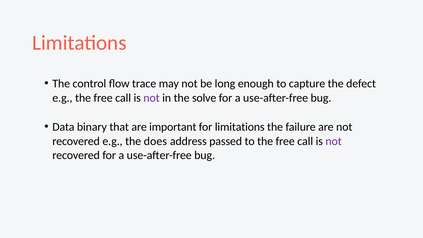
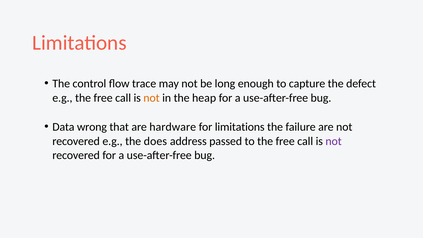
not at (152, 98) colour: purple -> orange
solve: solve -> heap
binary: binary -> wrong
important: important -> hardware
